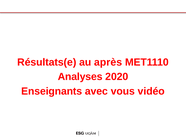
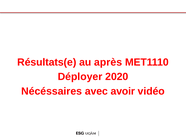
Analyses: Analyses -> Déployer
Enseignants: Enseignants -> Nécéssaires
vous: vous -> avoir
